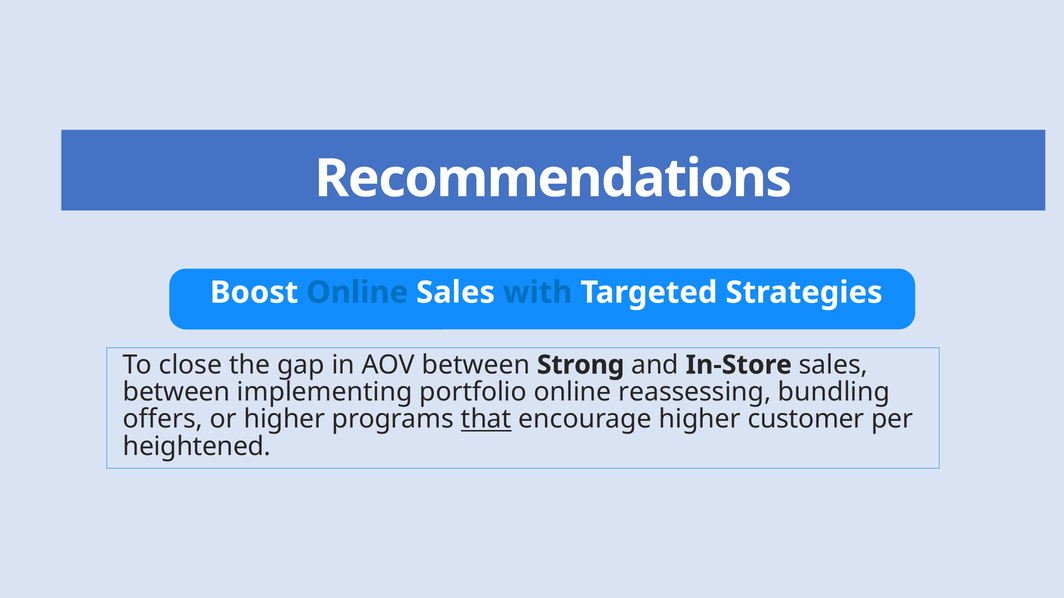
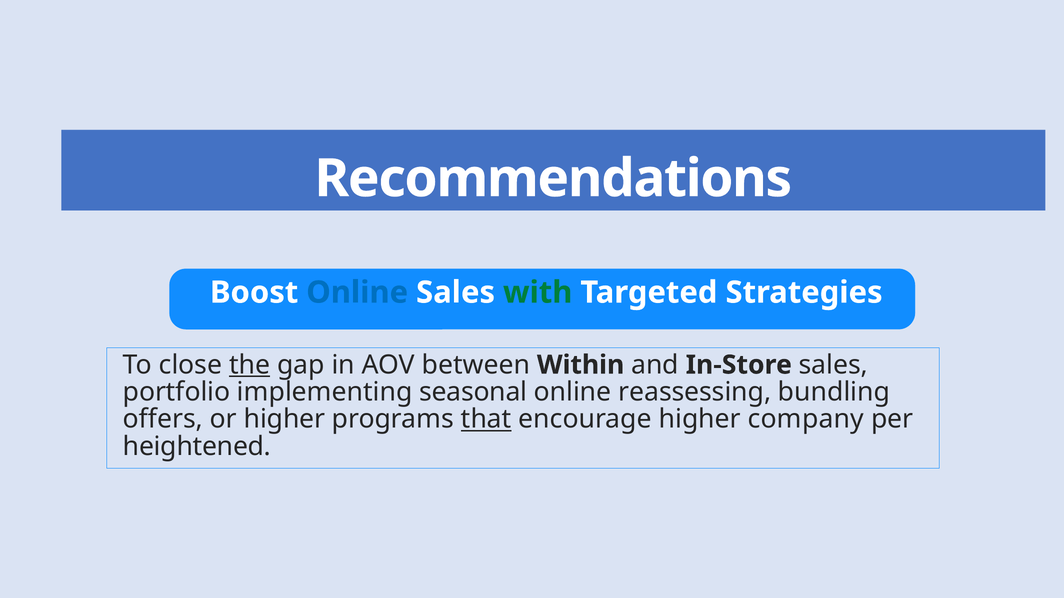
with colour: blue -> green
the underline: none -> present
Strong: Strong -> Within
between at (177, 392): between -> portfolio
portfolio: portfolio -> seasonal
customer: customer -> company
